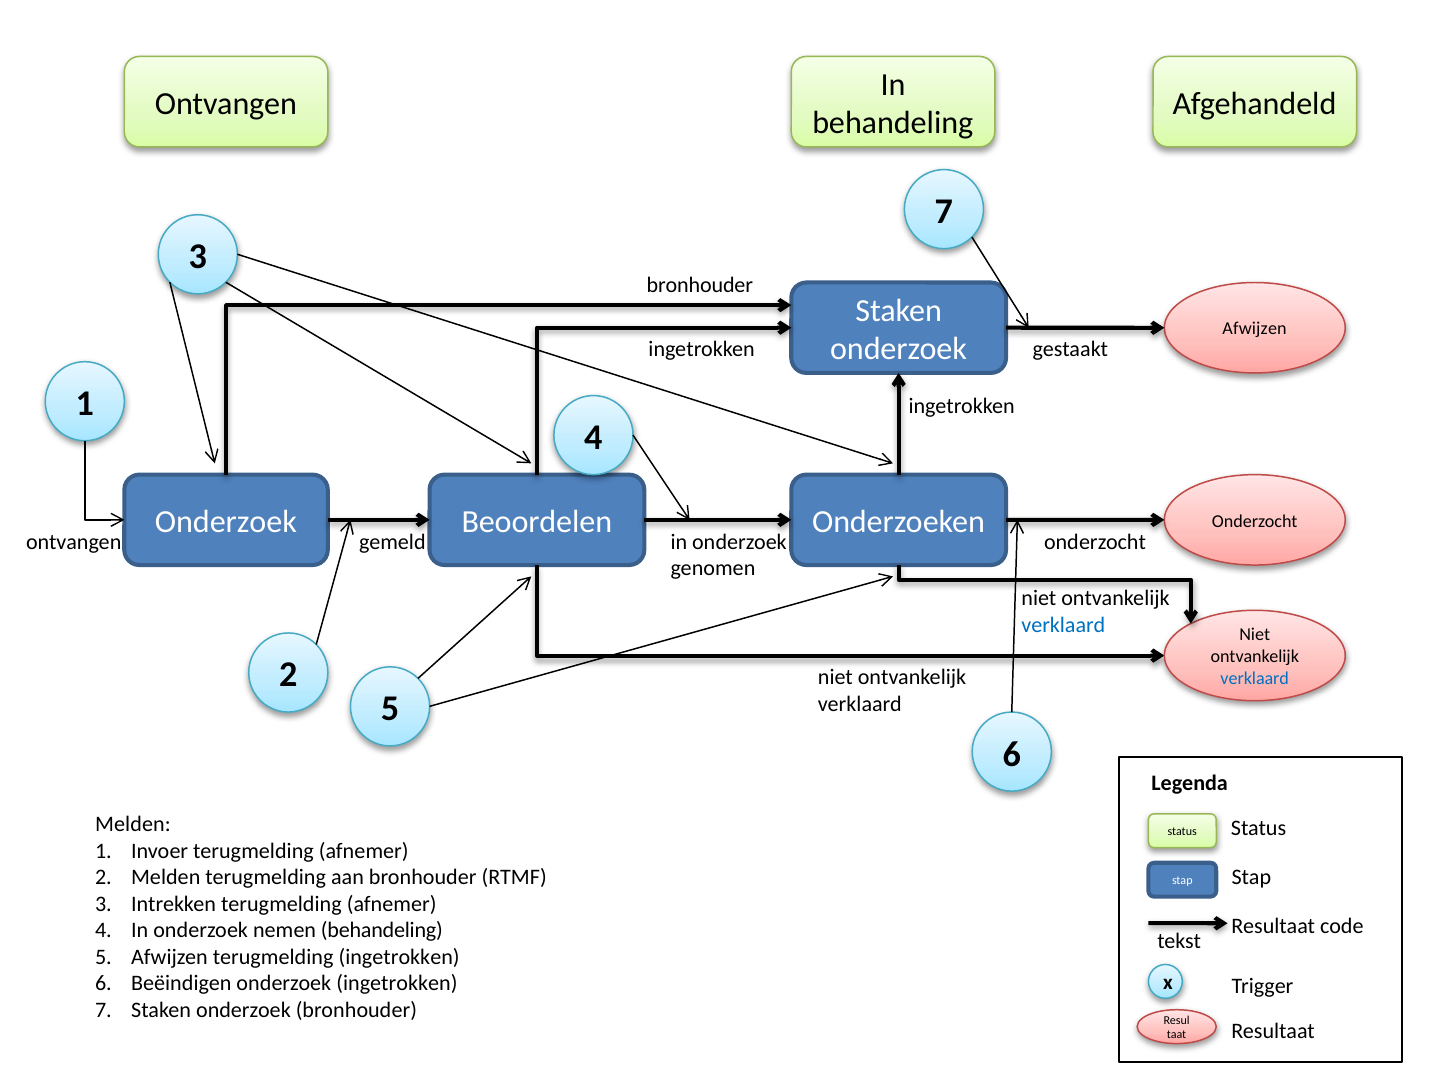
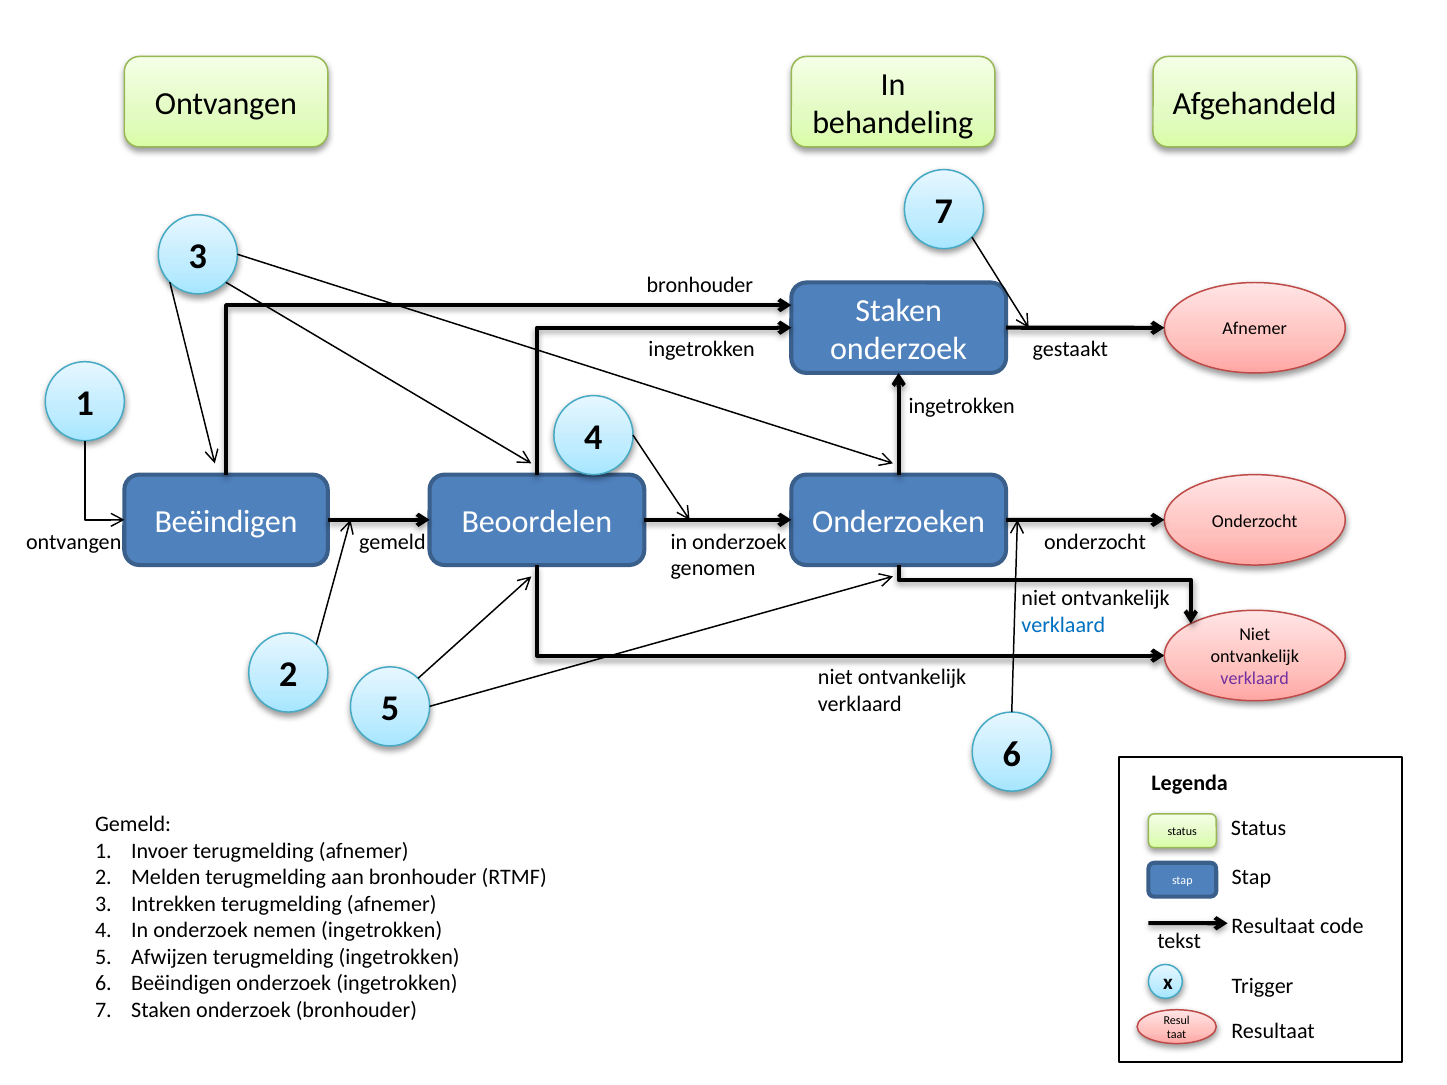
Afwijzen at (1255, 329): Afwijzen -> Afnemer
Onderzoek at (226, 522): Onderzoek -> Beëindigen
verklaard at (1255, 679) colour: blue -> purple
Melden at (133, 825): Melden -> Gemeld
nemen behandeling: behandeling -> ingetrokken
